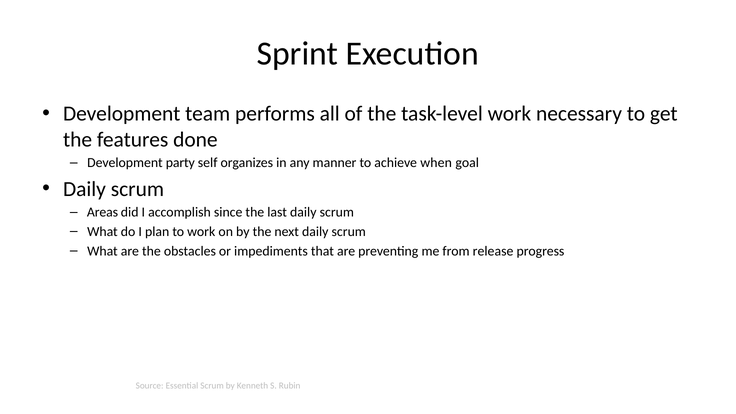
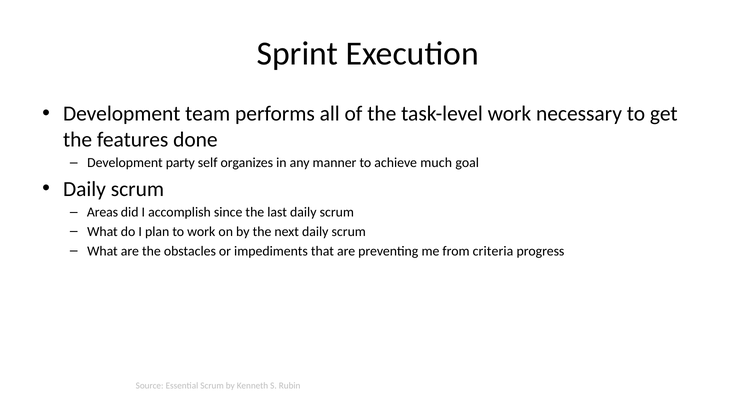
when: when -> much
release: release -> criteria
